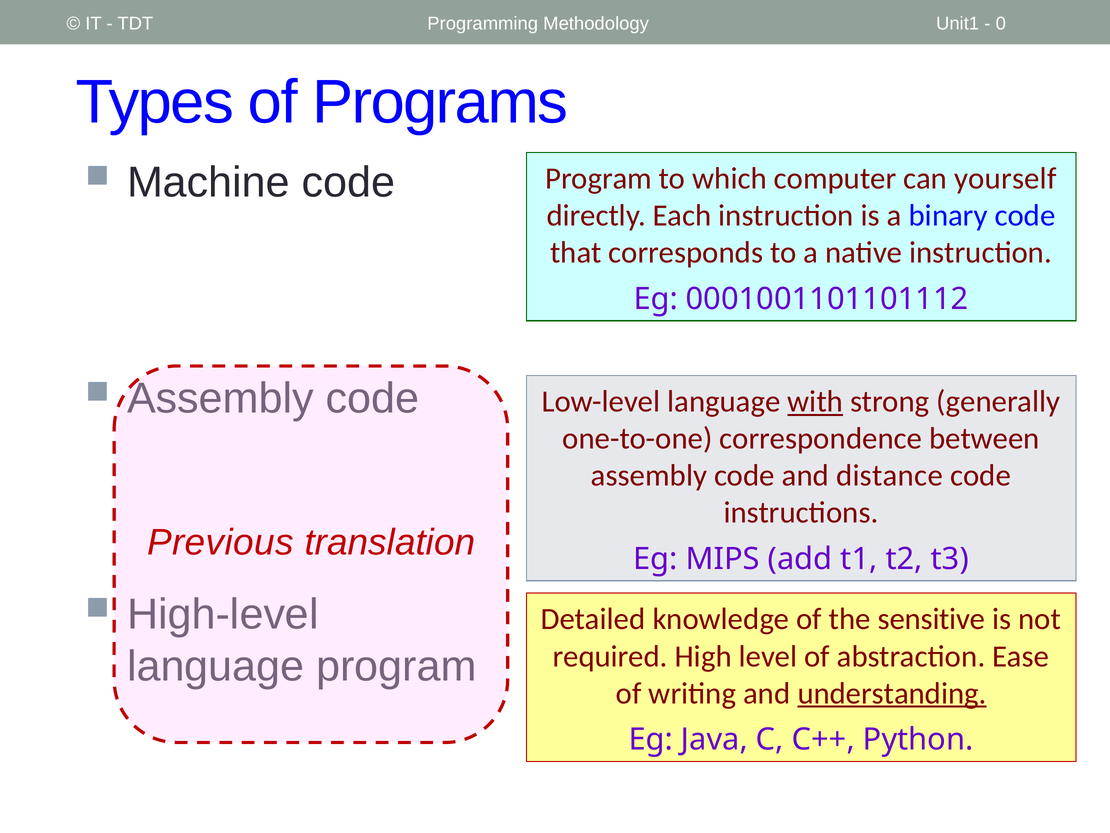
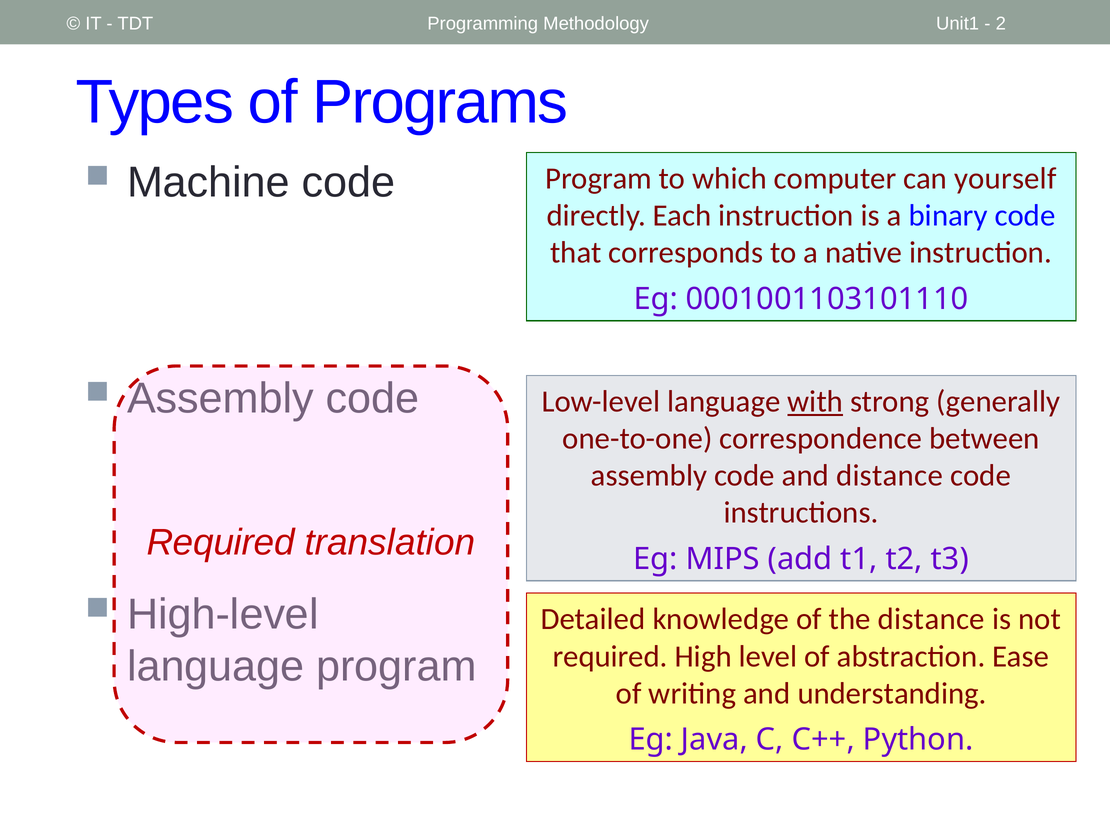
0: 0 -> 2
0001001101101112: 0001001101101112 -> 0001001103101110
Previous at (220, 542): Previous -> Required
the sensitive: sensitive -> distance
understanding underline: present -> none
